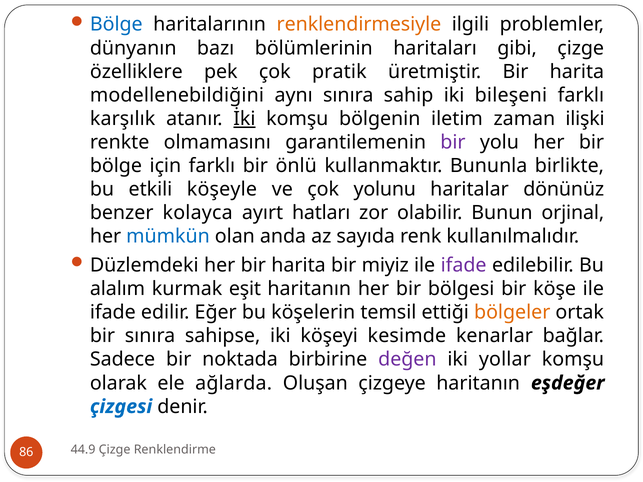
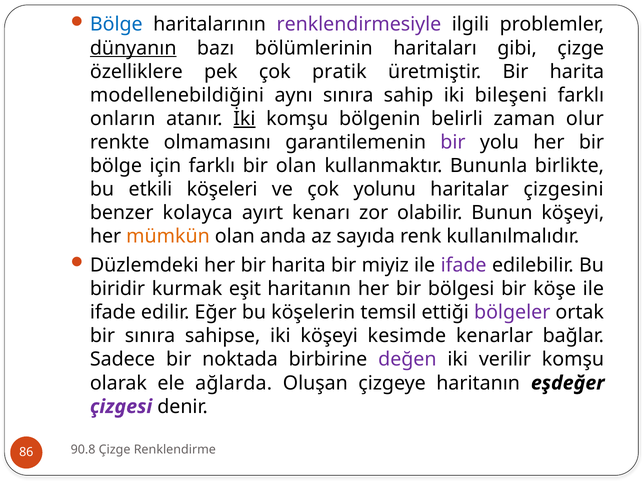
renklendirmesiyle colour: orange -> purple
dünyanın underline: none -> present
karşılık: karşılık -> onların
iletim: iletim -> belirli
ilişki: ilişki -> olur
bir önlü: önlü -> olan
köşeyle: köşeyle -> köşeleri
dönünüz: dönünüz -> çizgesini
hatları: hatları -> kenarı
Bunun orjinal: orjinal -> köşeyi
mümkün colour: blue -> orange
alalım: alalım -> biridir
bölgeler colour: orange -> purple
yollar: yollar -> verilir
çizgesi colour: blue -> purple
44.9: 44.9 -> 90.8
